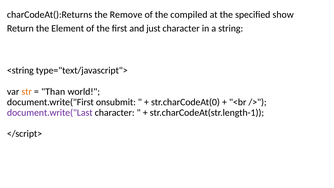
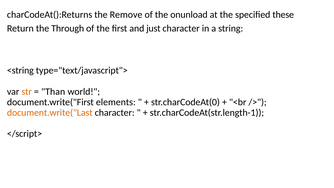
compiled: compiled -> onunload
show: show -> these
Element: Element -> Through
onsubmit: onsubmit -> elements
document.write("Last colour: purple -> orange
